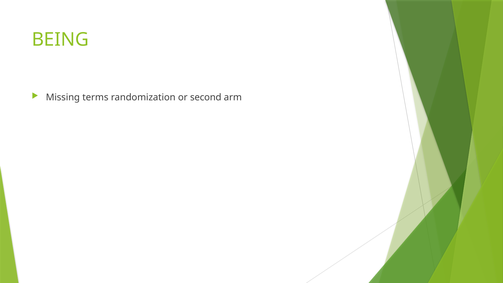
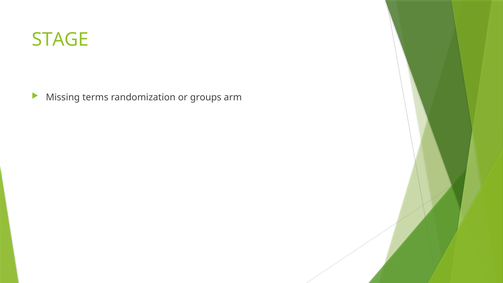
BEING: BEING -> STAGE
second: second -> groups
